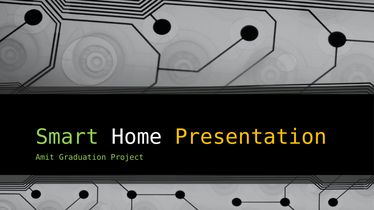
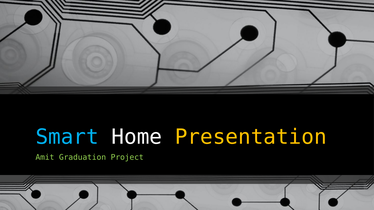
Smart colour: light green -> light blue
